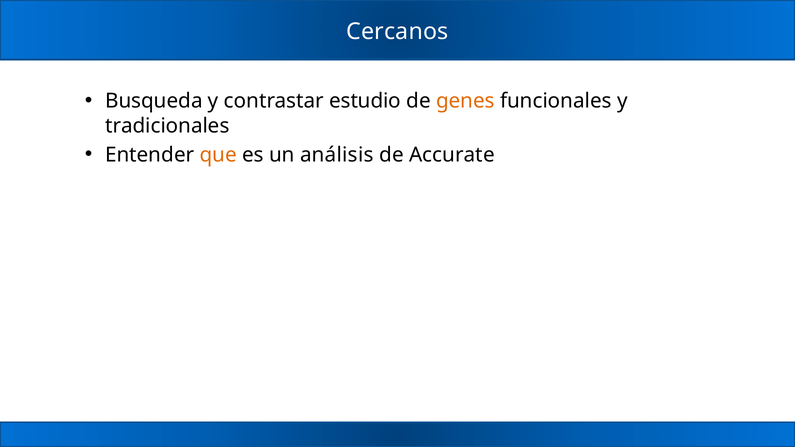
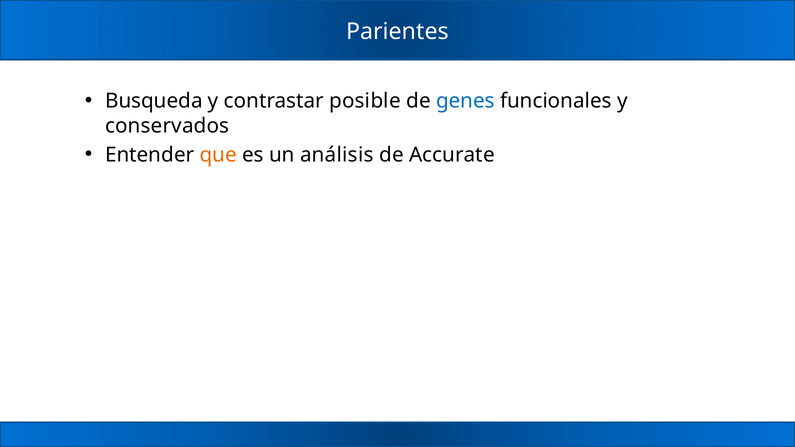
Cercanos: Cercanos -> Parientes
estudio: estudio -> posible
genes colour: orange -> blue
tradicionales: tradicionales -> conservados
